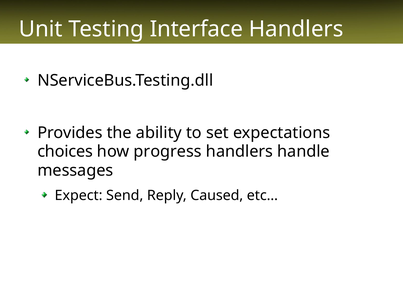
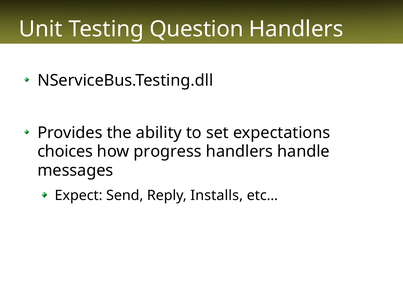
Interface: Interface -> Question
Caused: Caused -> Installs
